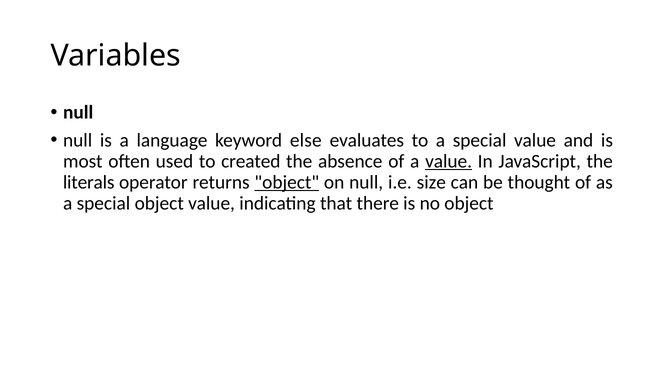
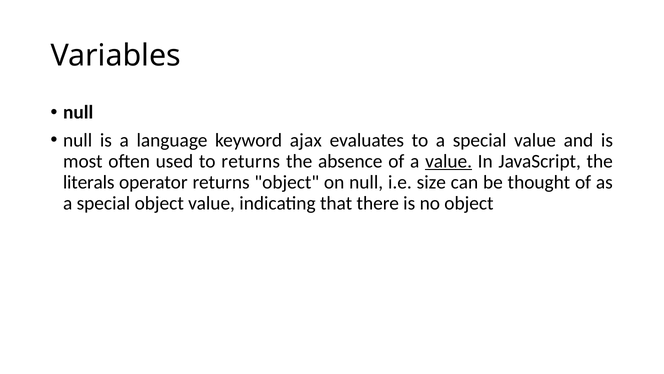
else: else -> ajax
to created: created -> returns
object at (287, 182) underline: present -> none
